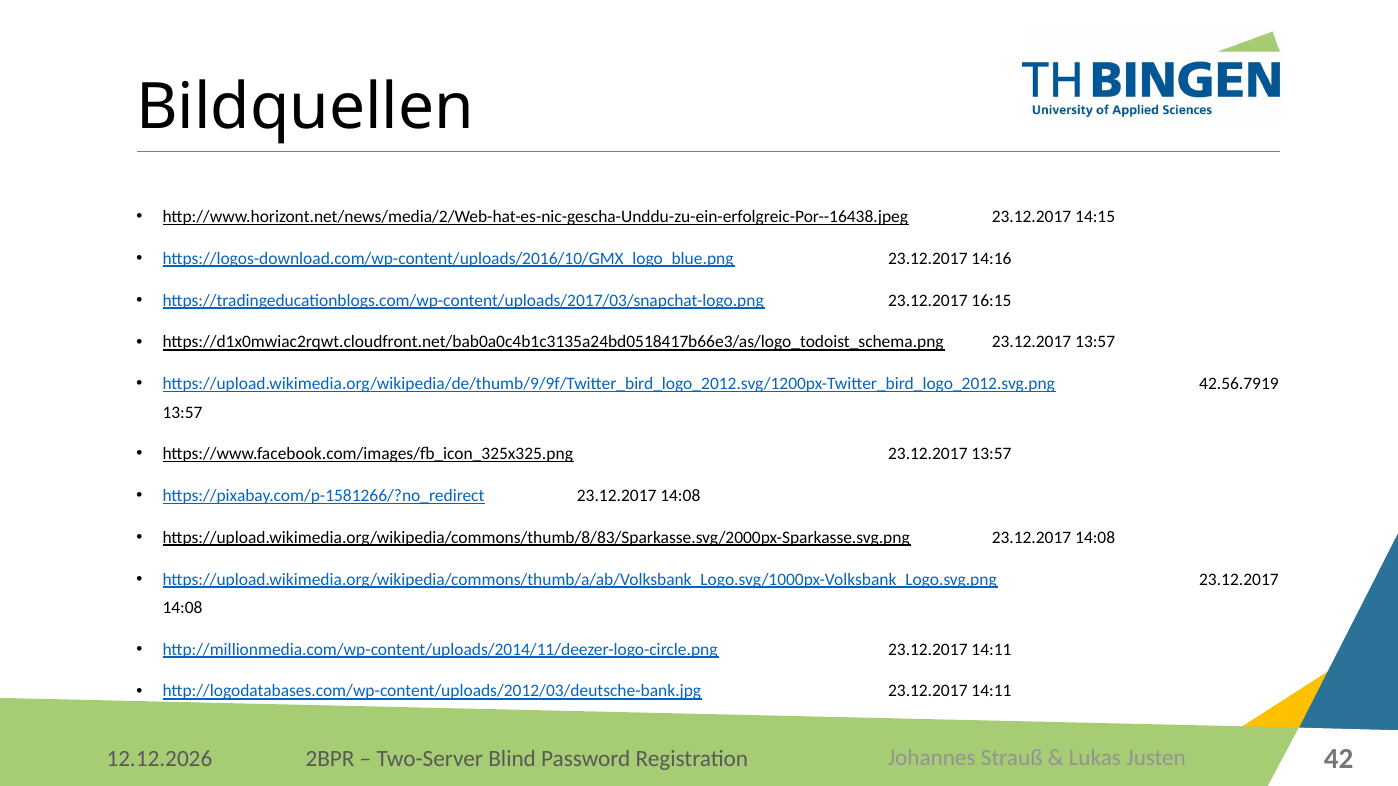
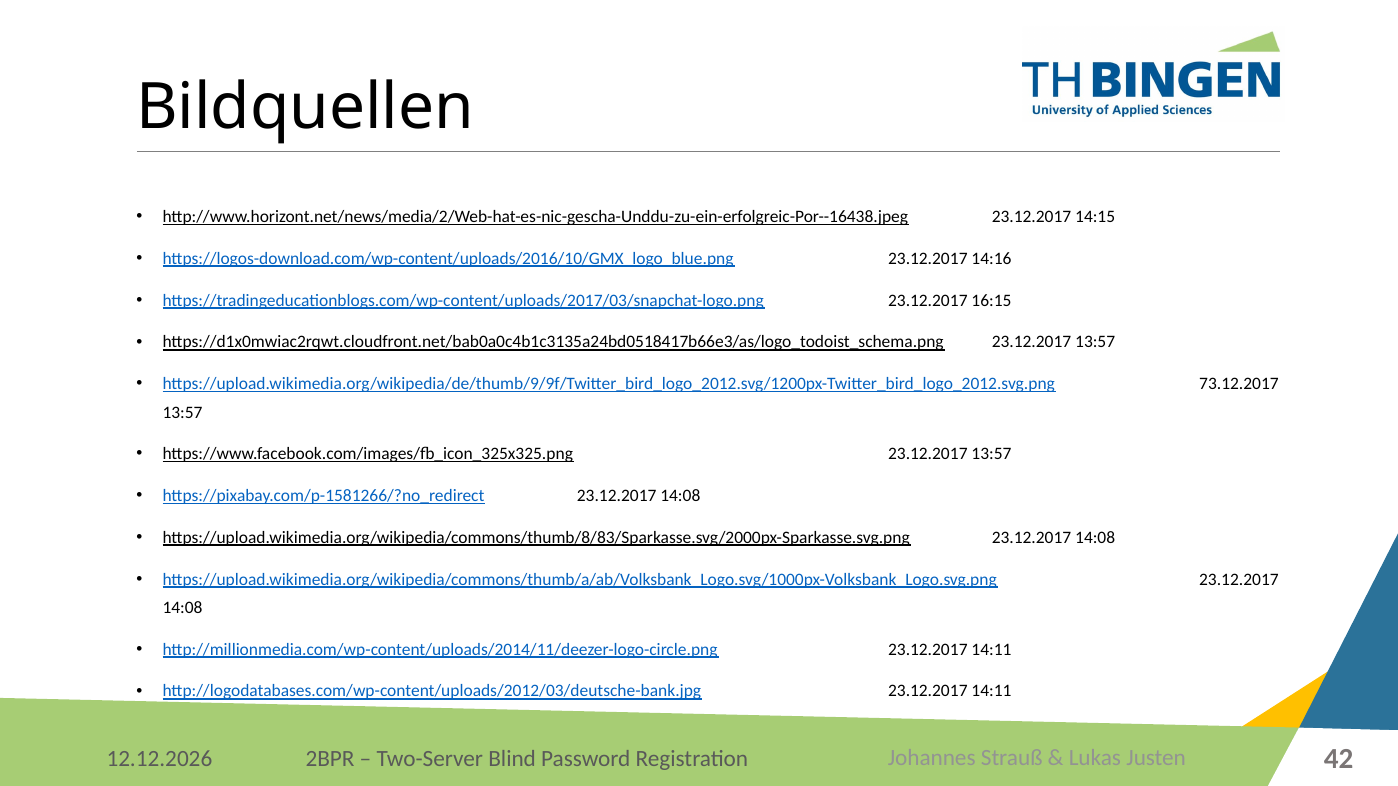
42.56.7919: 42.56.7919 -> 73.12.2017
